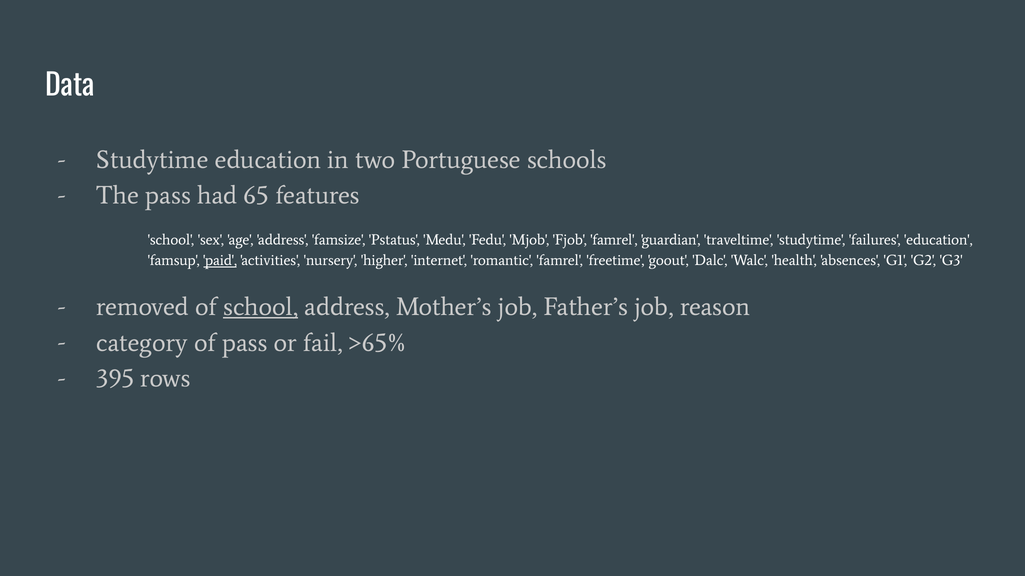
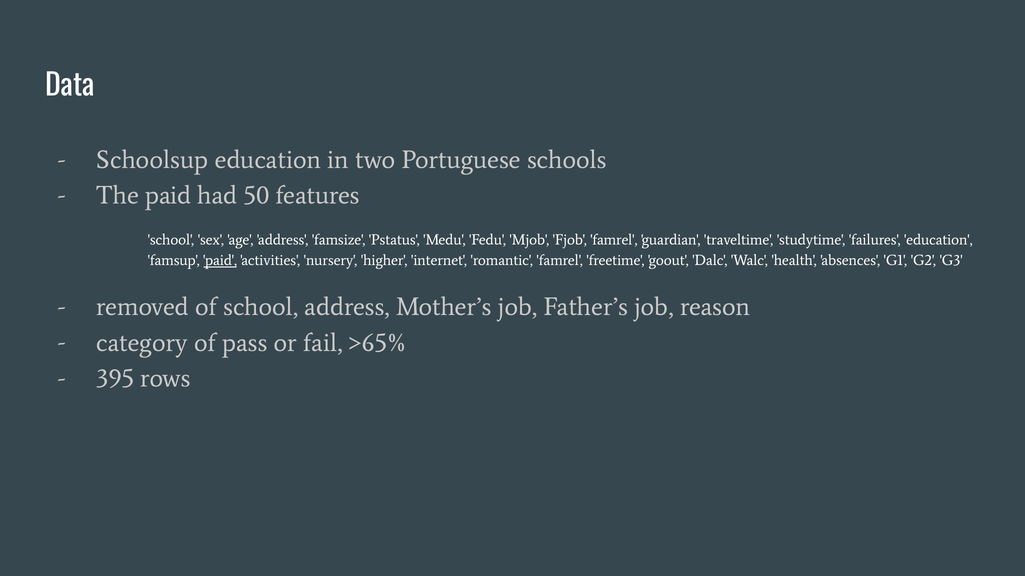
Studytime at (152, 160): Studytime -> Schoolsup
The pass: pass -> paid
65: 65 -> 50
school at (261, 307) underline: present -> none
